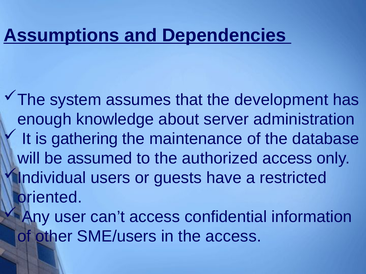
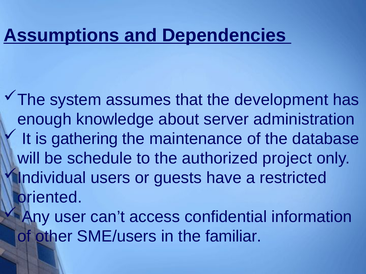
assumed: assumed -> schedule
authorized access: access -> project
the access: access -> familiar
